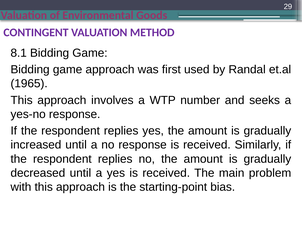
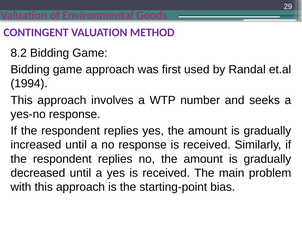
8.1: 8.1 -> 8.2
1965: 1965 -> 1994
